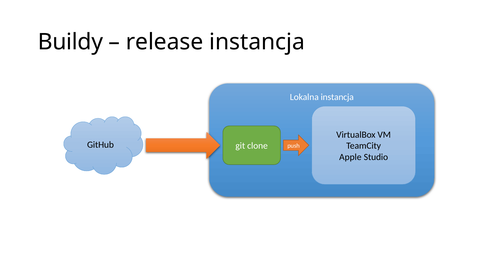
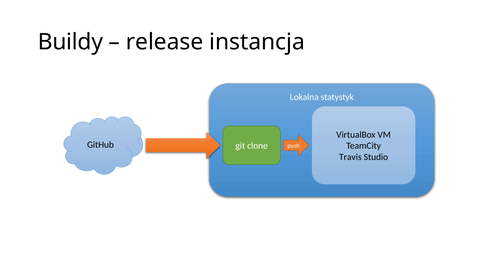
Lokalna instancja: instancja -> statystyk
Apple: Apple -> Travis
